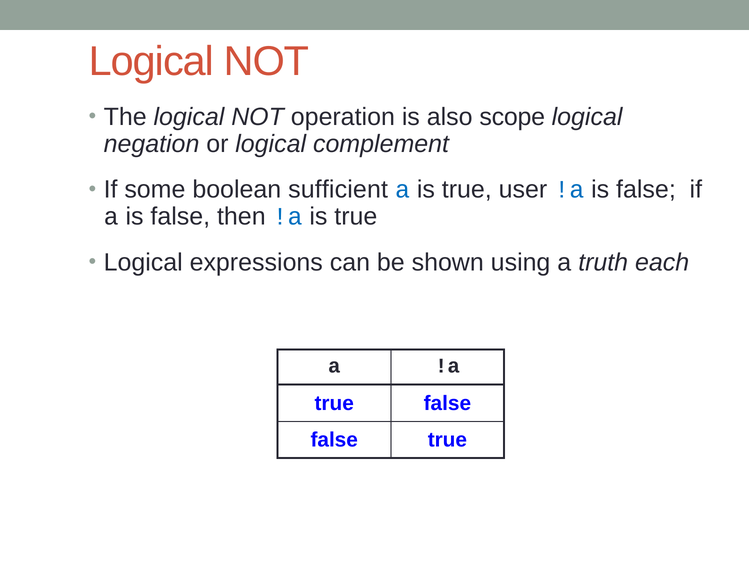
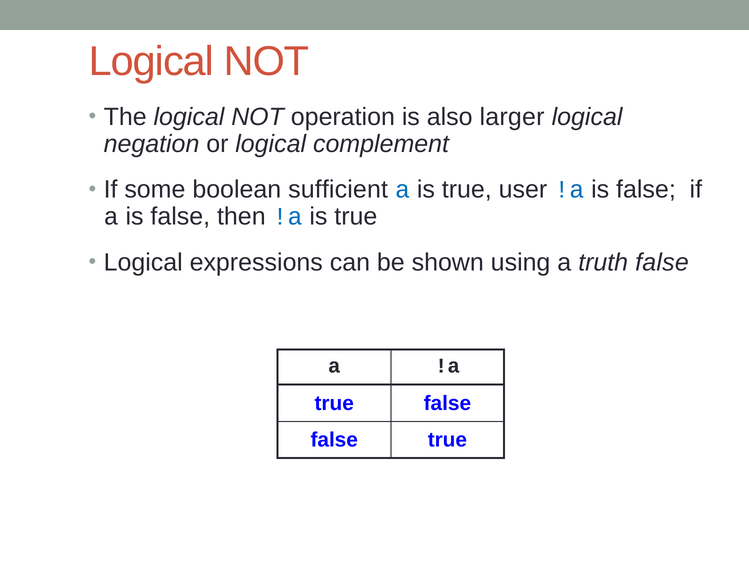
scope: scope -> larger
truth each: each -> false
